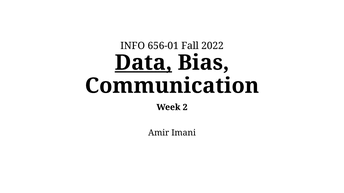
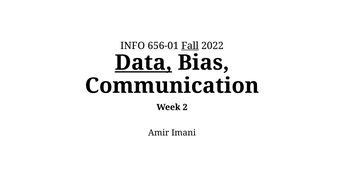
Fall underline: none -> present
